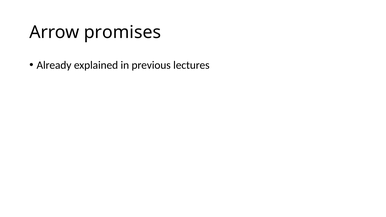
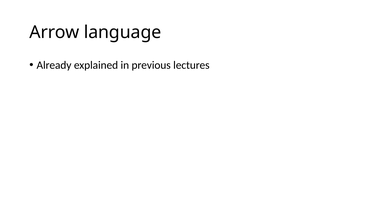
promises: promises -> language
